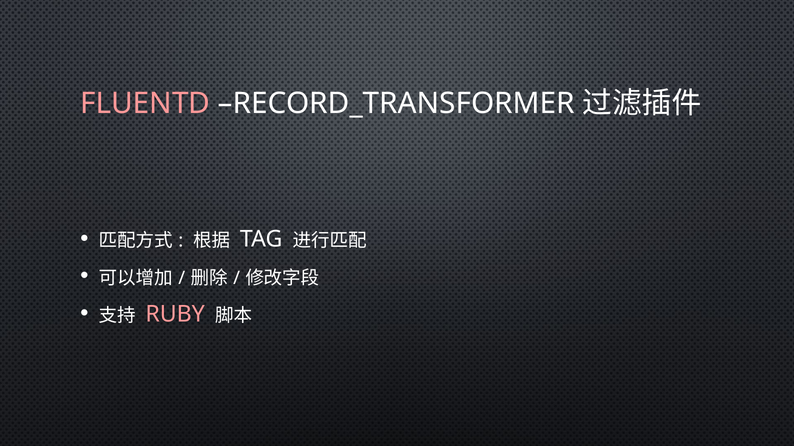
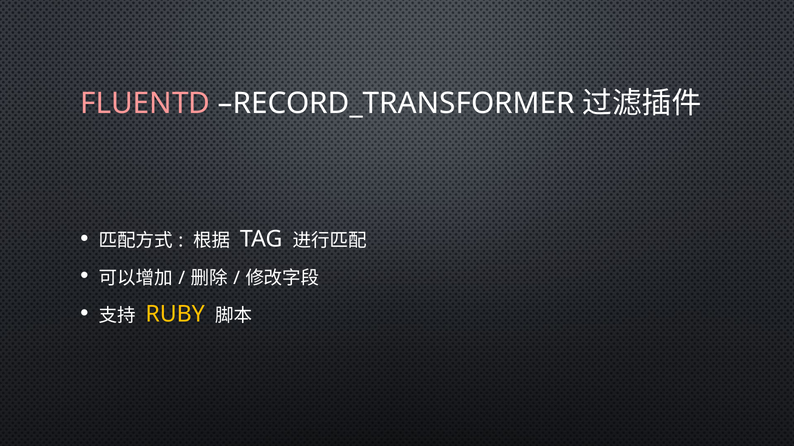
RUBY colour: pink -> yellow
